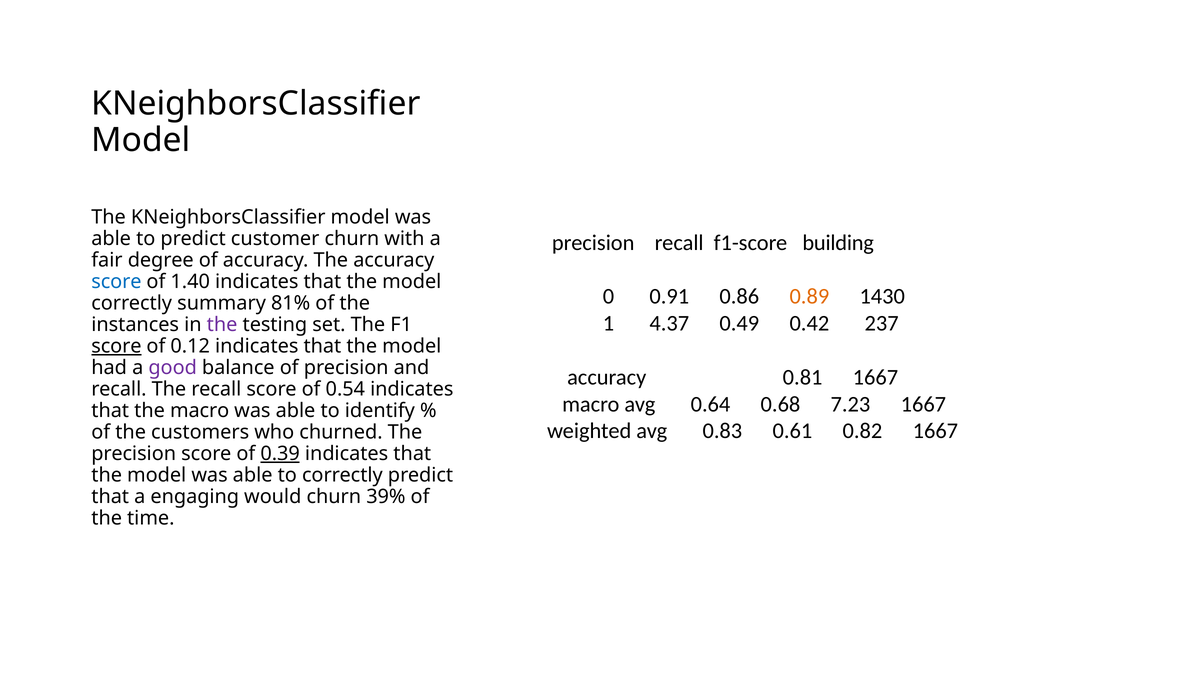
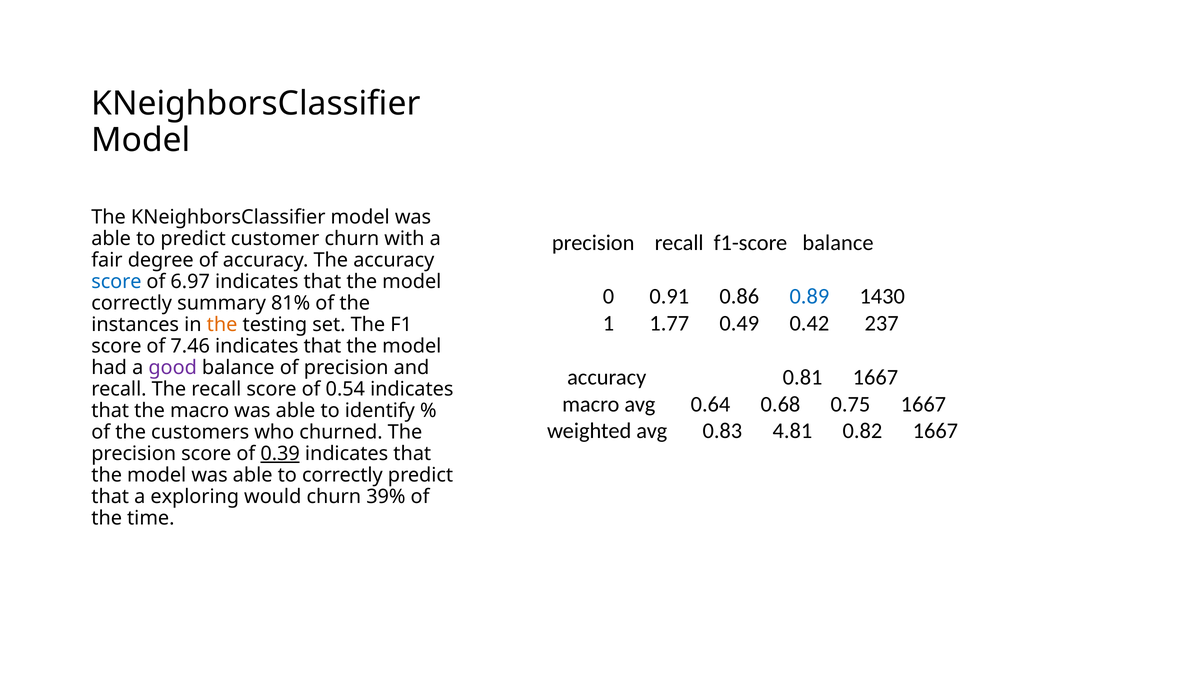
f1-score building: building -> balance
1.40: 1.40 -> 6.97
0.89 colour: orange -> blue
4.37: 4.37 -> 1.77
the at (222, 324) colour: purple -> orange
score at (116, 346) underline: present -> none
0.12: 0.12 -> 7.46
7.23: 7.23 -> 0.75
0.61: 0.61 -> 4.81
engaging: engaging -> exploring
